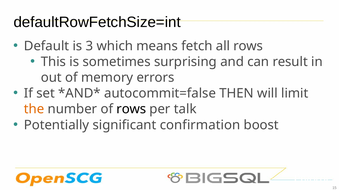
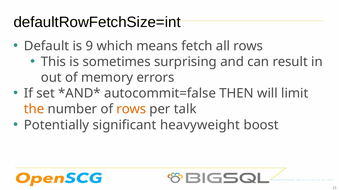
3: 3 -> 9
rows at (131, 110) colour: black -> orange
confirmation: confirmation -> heavyweight
